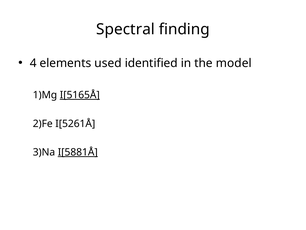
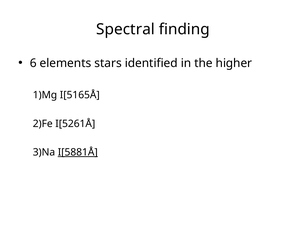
4: 4 -> 6
used: used -> stars
model: model -> higher
I[5165Å underline: present -> none
